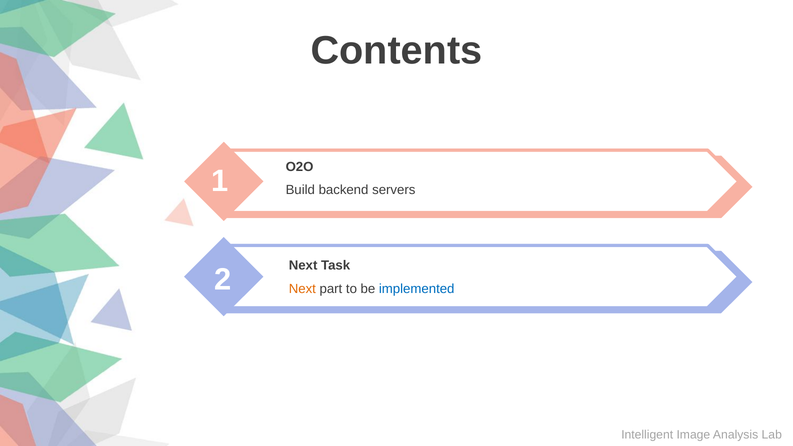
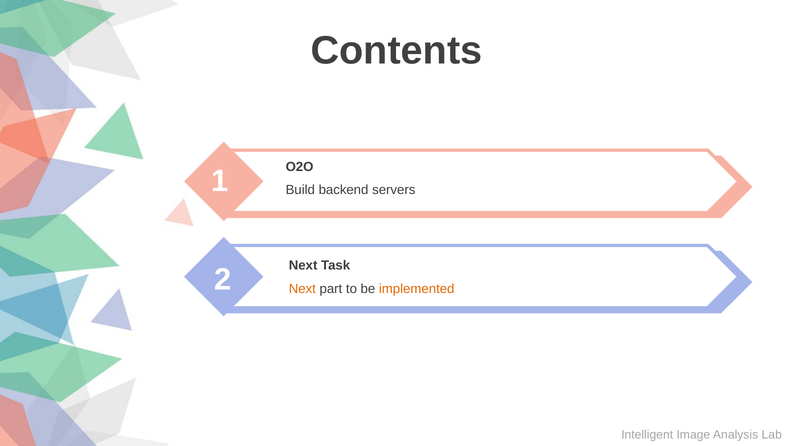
implemented colour: blue -> orange
